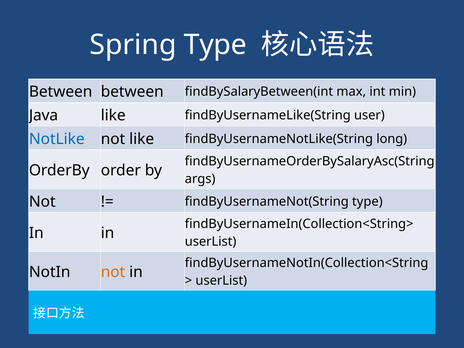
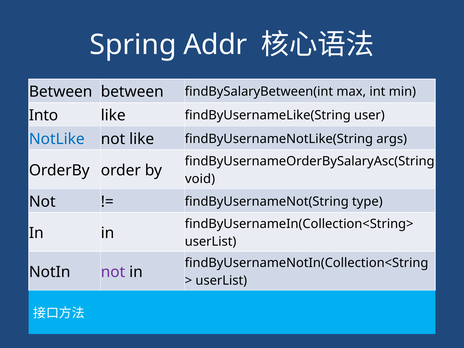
Spring Type: Type -> Addr
Java: Java -> Into
long: long -> args
args: args -> void
not at (113, 272) colour: orange -> purple
